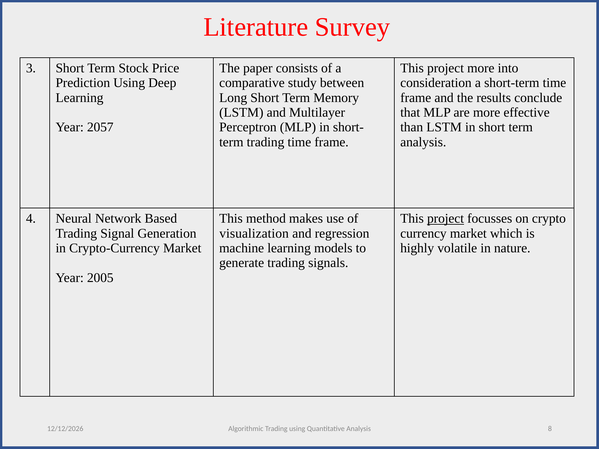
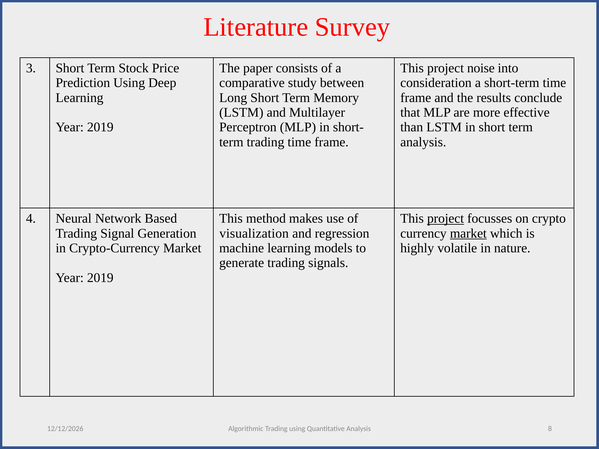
project more: more -> noise
2057 at (100, 127): 2057 -> 2019
market at (468, 233) underline: none -> present
2005 at (100, 278): 2005 -> 2019
